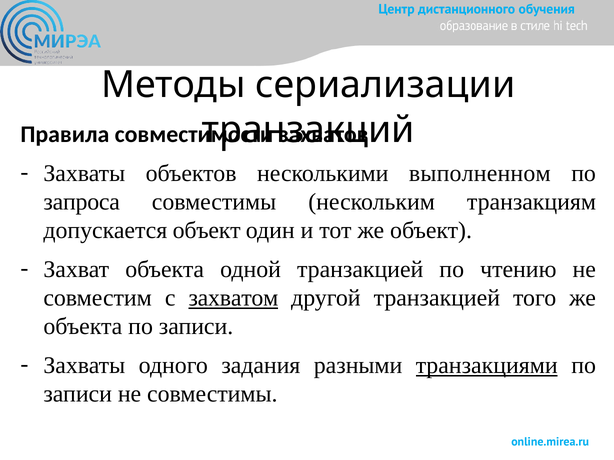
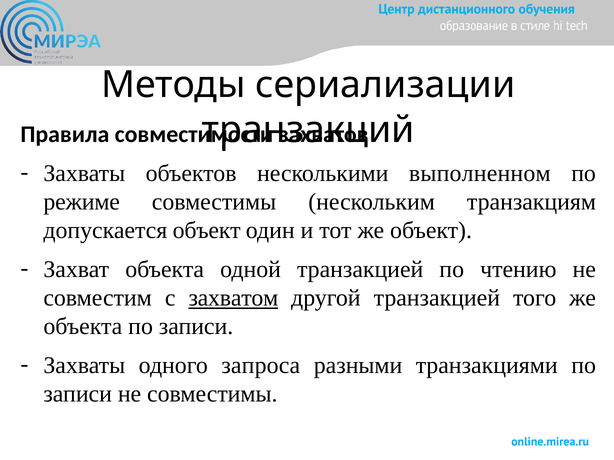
запроса: запроса -> режиме
задания: задания -> запроса
транзакциями underline: present -> none
